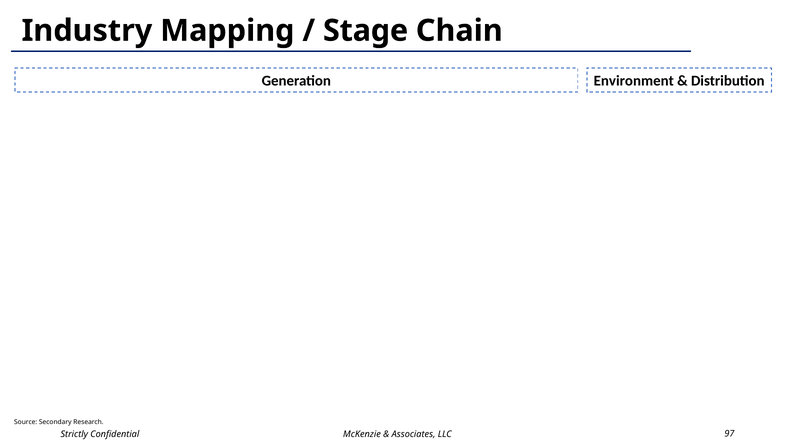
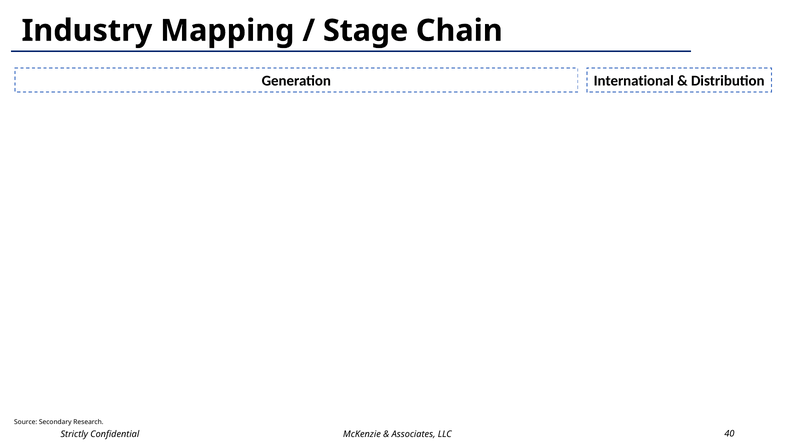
Environment: Environment -> International
97: 97 -> 40
